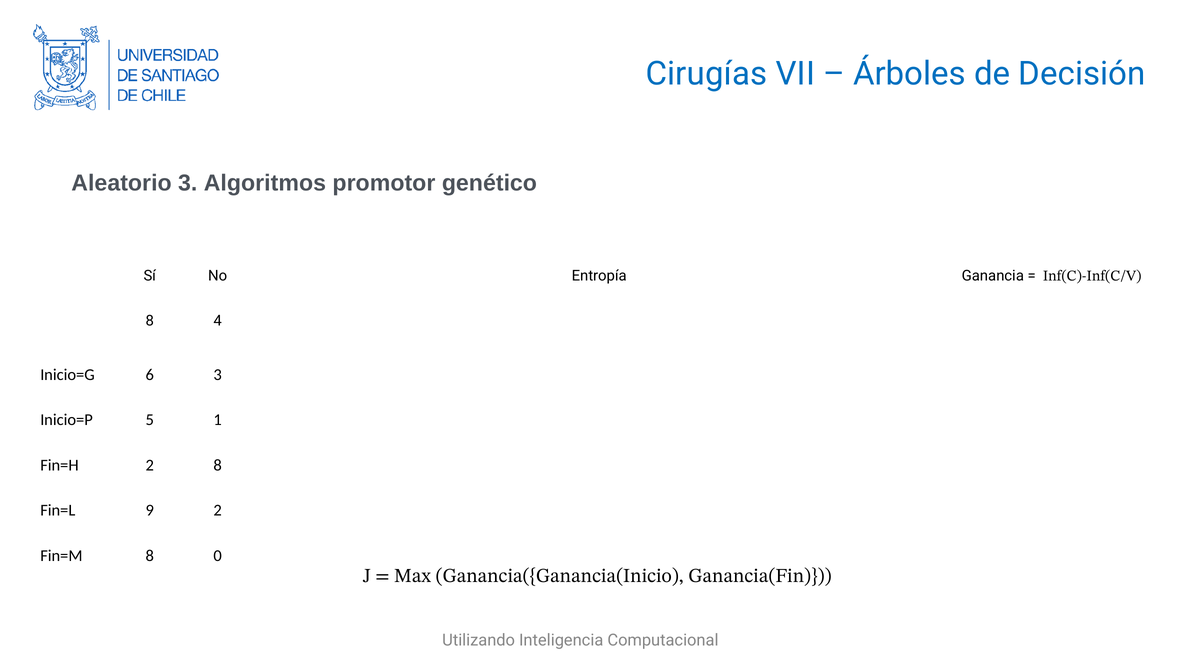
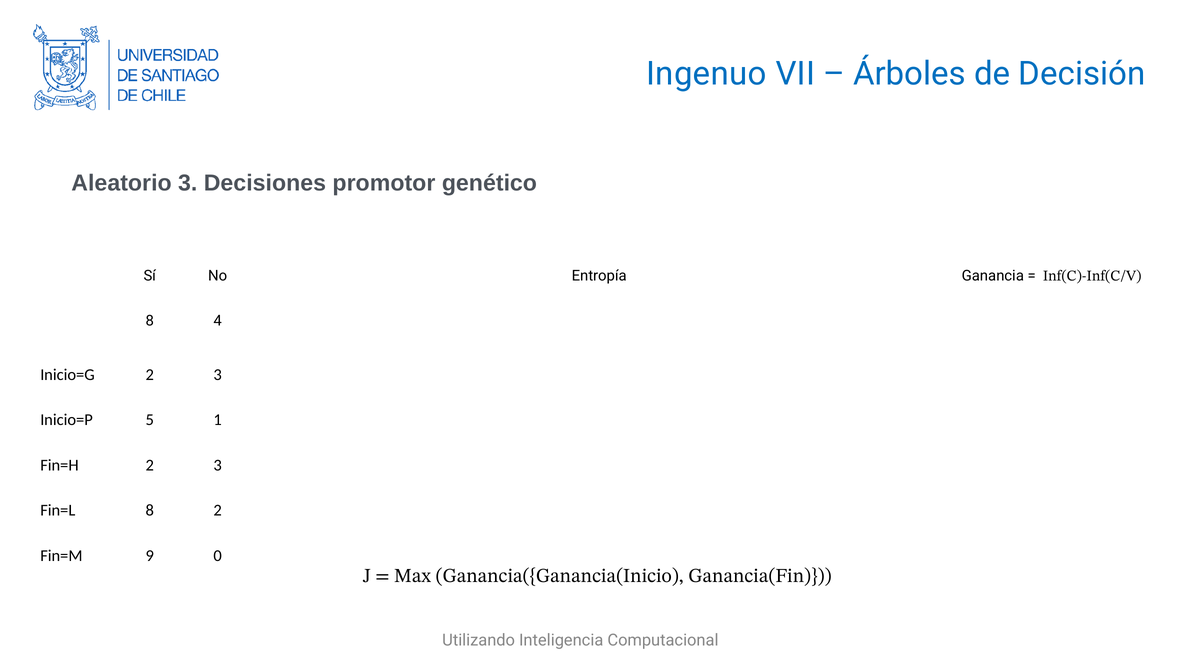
Cirugías: Cirugías -> Ingenuo
Algoritmos: Algoritmos -> Decisiones
Inicio=G 6: 6 -> 2
Fin=H 2 8: 8 -> 3
Fin=L 9: 9 -> 8
Fin=M 8: 8 -> 9
